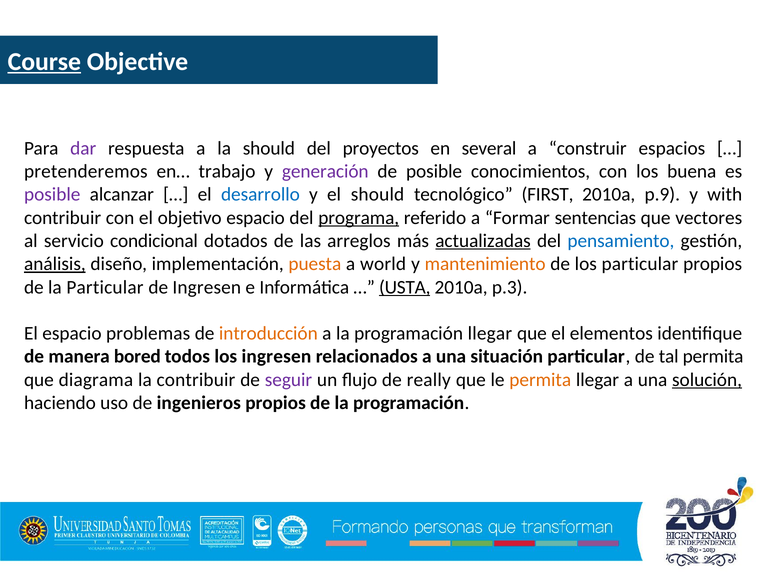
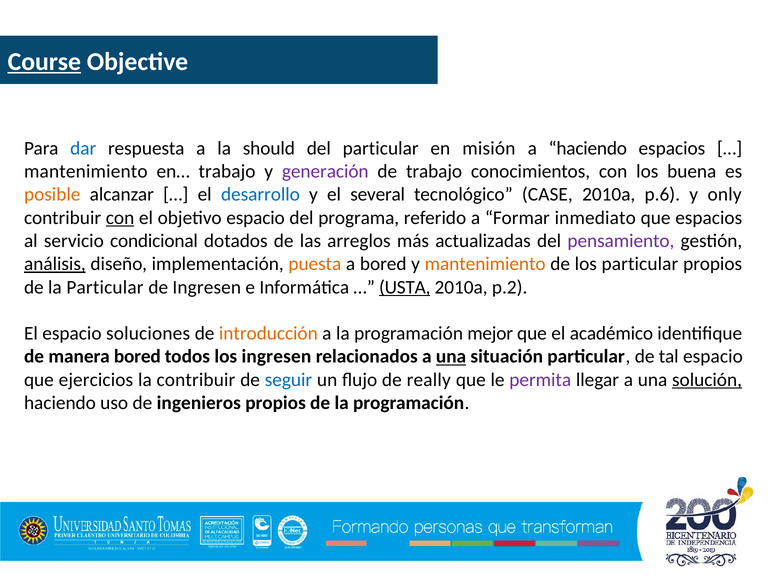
dar colour: purple -> blue
del proyectos: proyectos -> particular
several: several -> misión
a construir: construir -> haciendo
pretenderemos at (86, 171): pretenderemos -> mantenimiento
de posible: posible -> trabajo
posible at (52, 195) colour: purple -> orange
el should: should -> several
FIRST: FIRST -> CASE
p.9: p.9 -> p.6
with: with -> only
con at (120, 218) underline: none -> present
programa underline: present -> none
sentencias: sentencias -> inmediato
que vectores: vectores -> espacios
actualizadas underline: present -> none
pensamiento colour: blue -> purple
a world: world -> bored
p.3: p.3 -> p.2
problemas: problemas -> soluciones
programación llegar: llegar -> mejor
elementos: elementos -> académico
una at (451, 357) underline: none -> present
tal permita: permita -> espacio
diagrama: diagrama -> ejercicios
seguir colour: purple -> blue
permita at (540, 380) colour: orange -> purple
